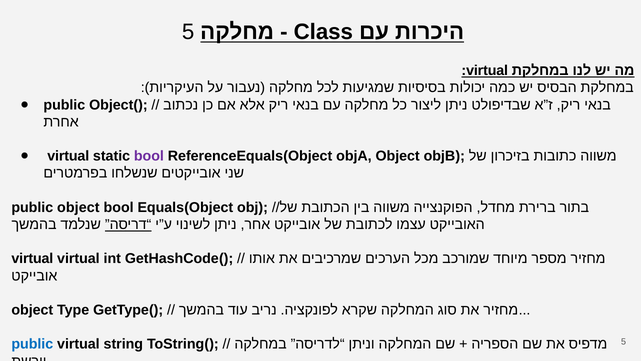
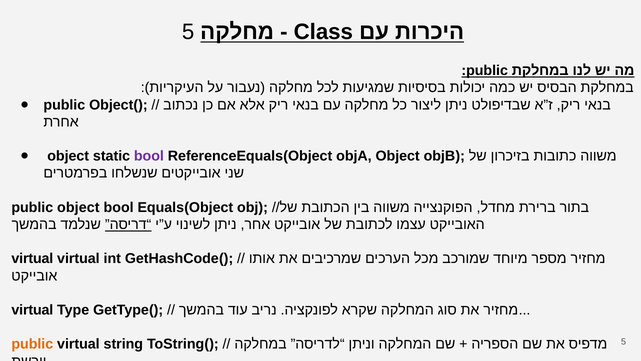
virtual at (487, 71): virtual -> public
virtual at (68, 156): virtual -> object
object at (32, 310): object -> virtual
public at (32, 344) colour: blue -> orange
